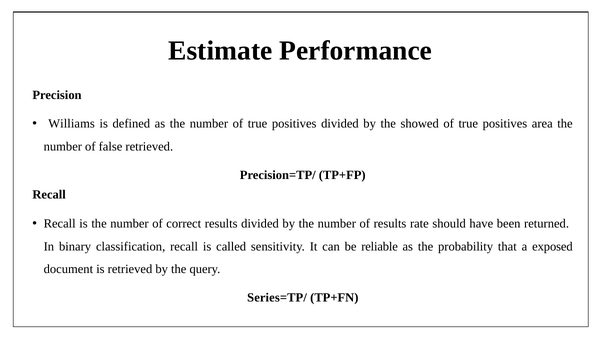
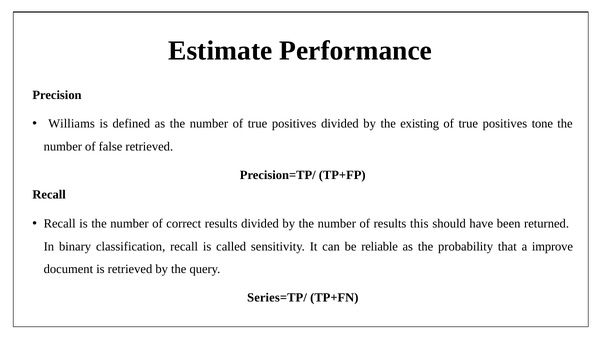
showed: showed -> existing
area: area -> tone
rate: rate -> this
exposed: exposed -> improve
